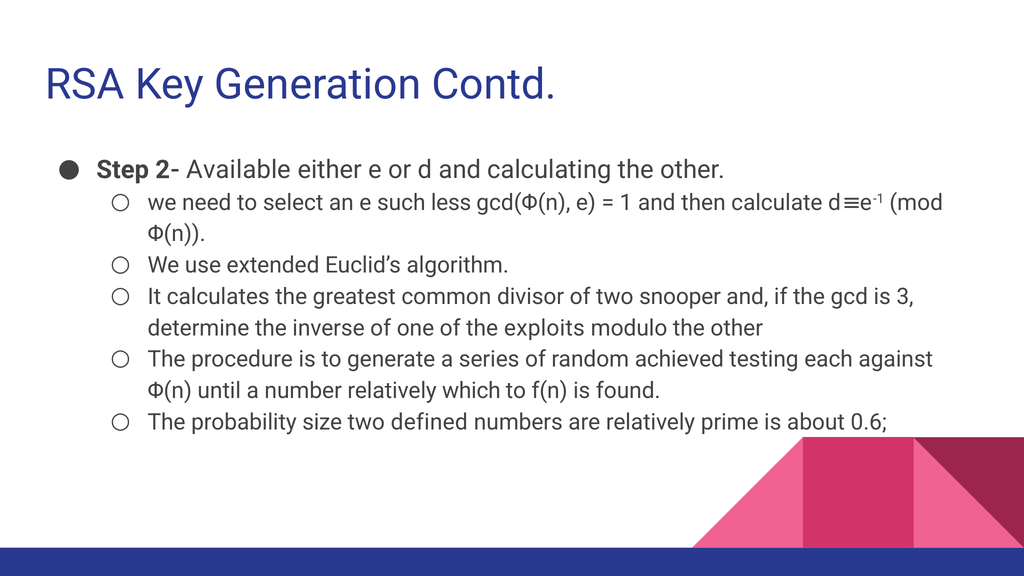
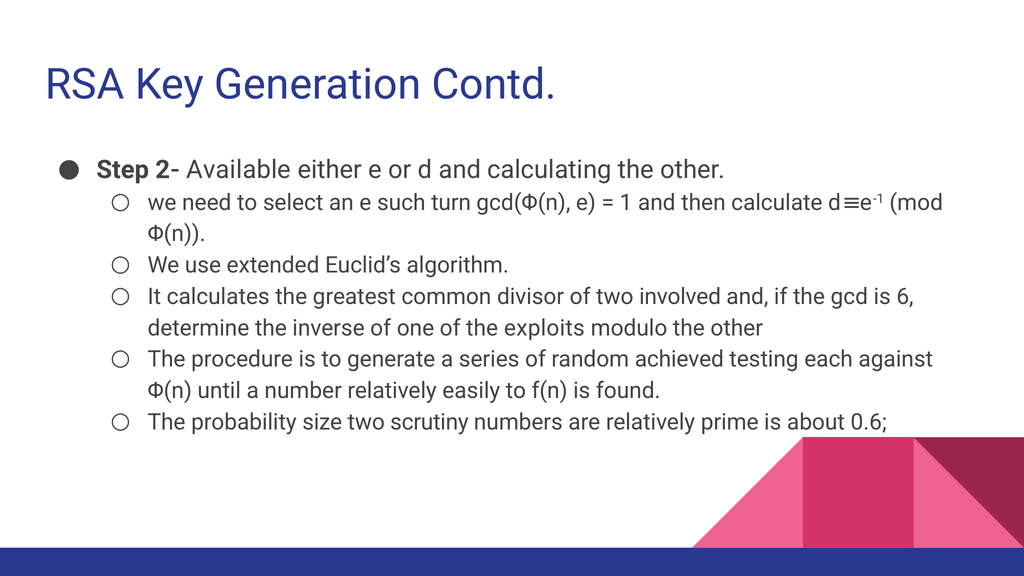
less: less -> turn
snooper: snooper -> involved
3: 3 -> 6
which: which -> easily
defined: defined -> scrutiny
